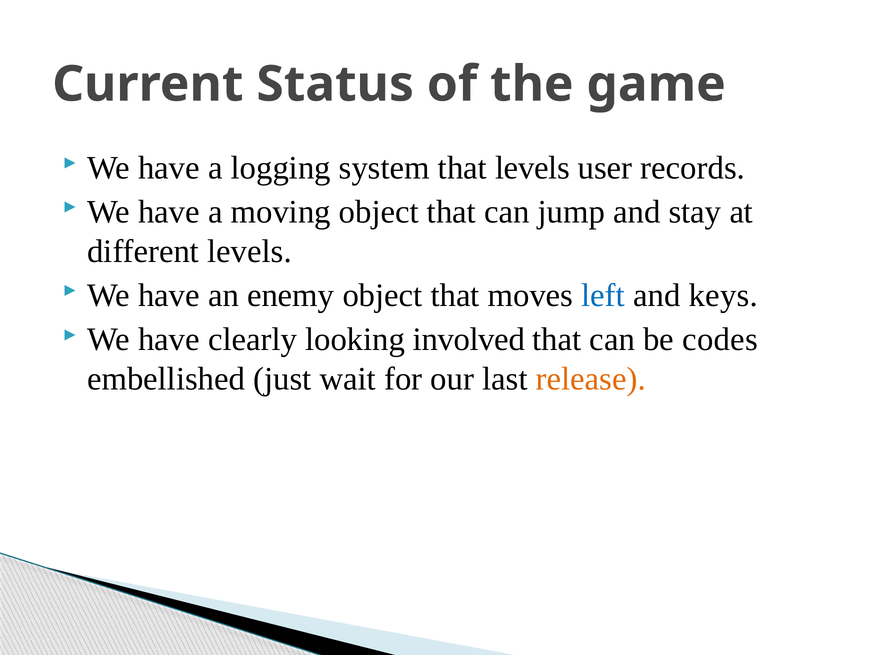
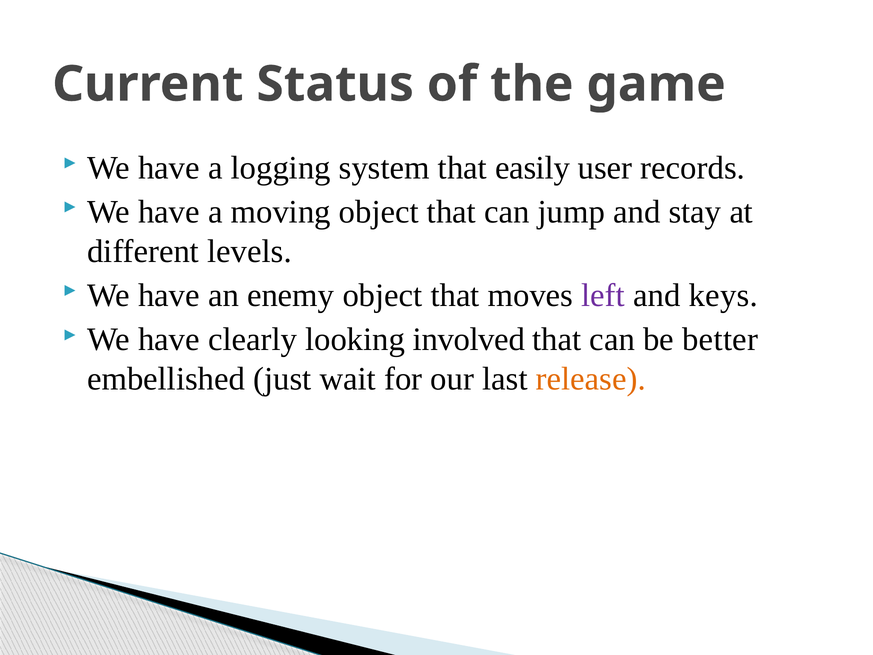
that levels: levels -> easily
left colour: blue -> purple
codes: codes -> better
